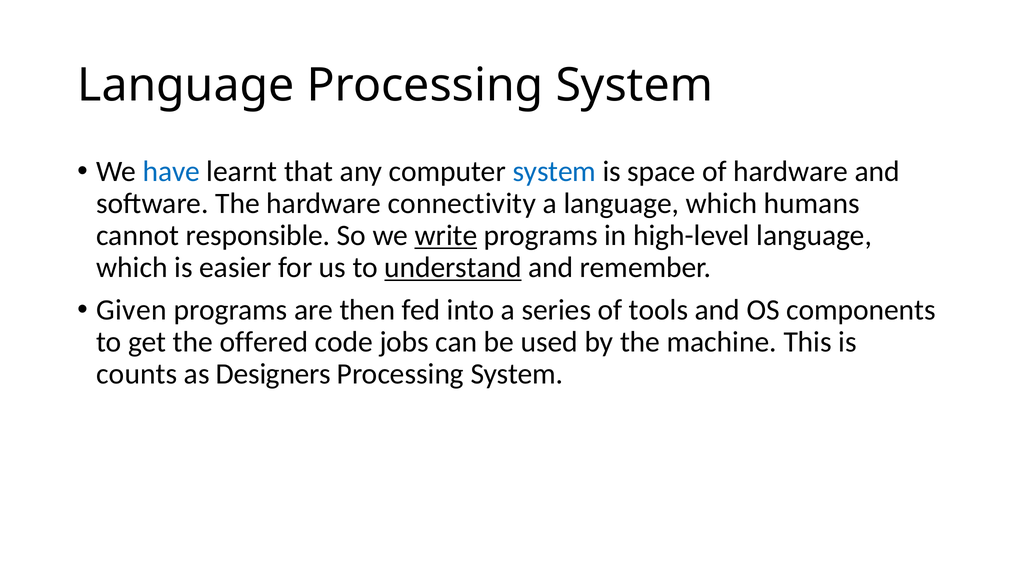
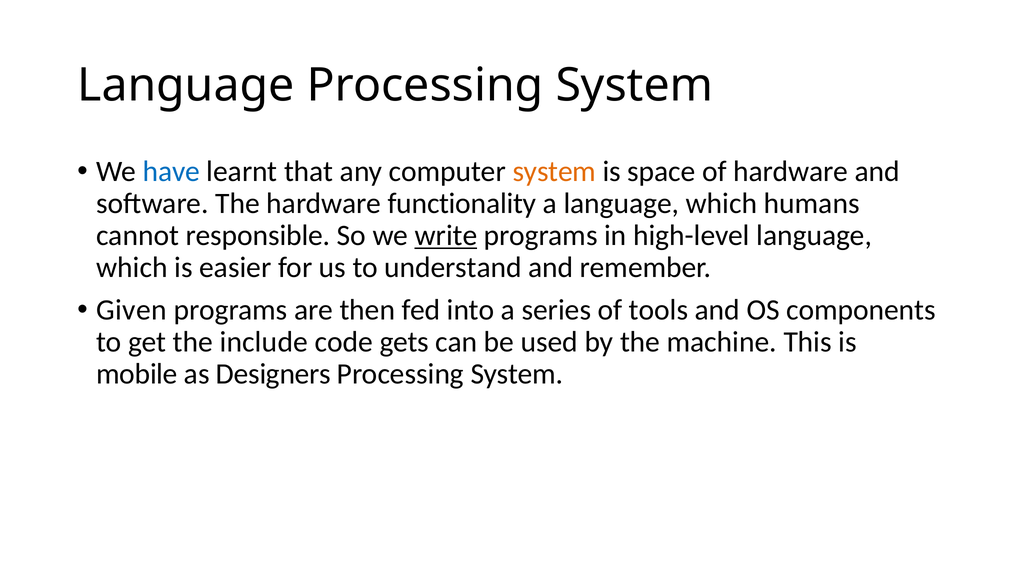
system at (554, 171) colour: blue -> orange
connectivity: connectivity -> functionality
understand underline: present -> none
offered: offered -> include
jobs: jobs -> gets
counts: counts -> mobile
